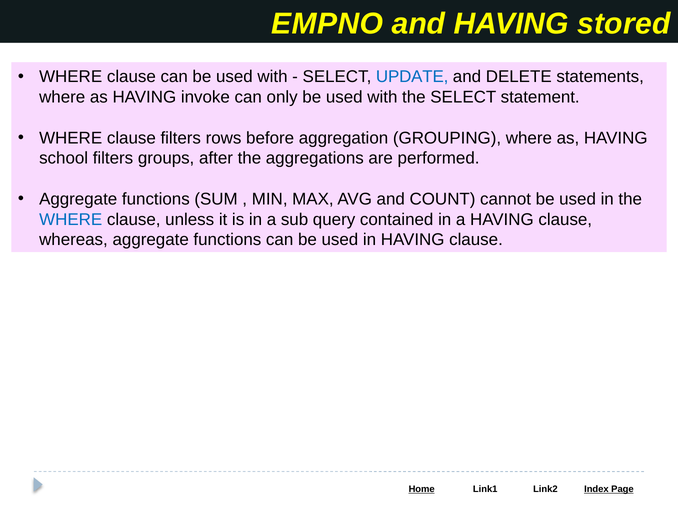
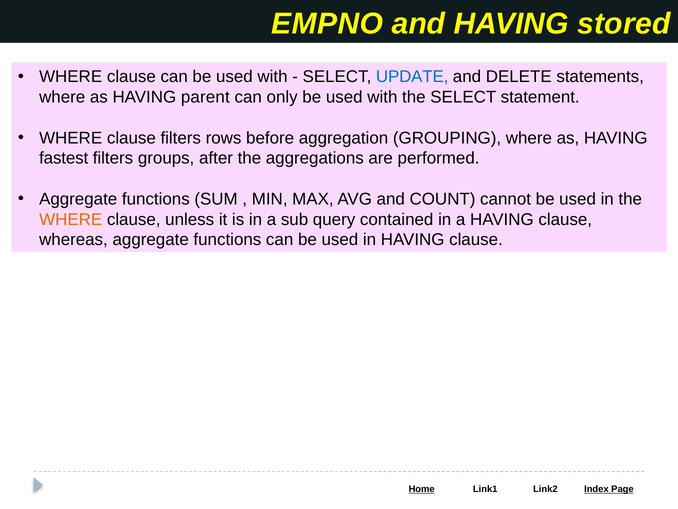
invoke: invoke -> parent
school: school -> fastest
WHERE at (71, 219) colour: blue -> orange
